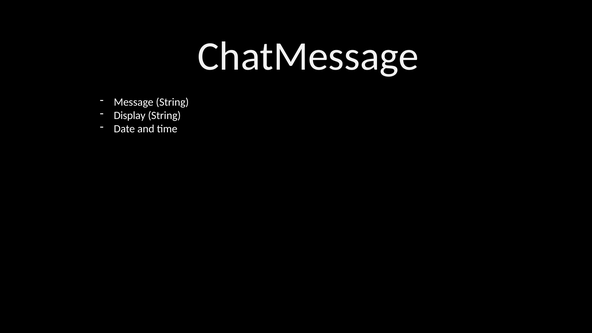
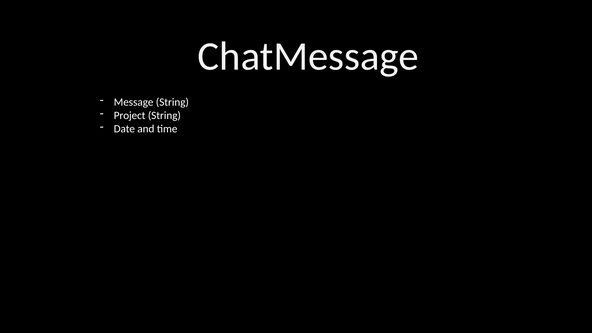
Display: Display -> Project
